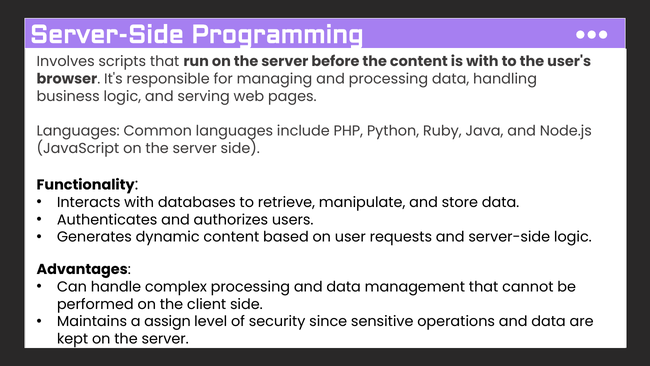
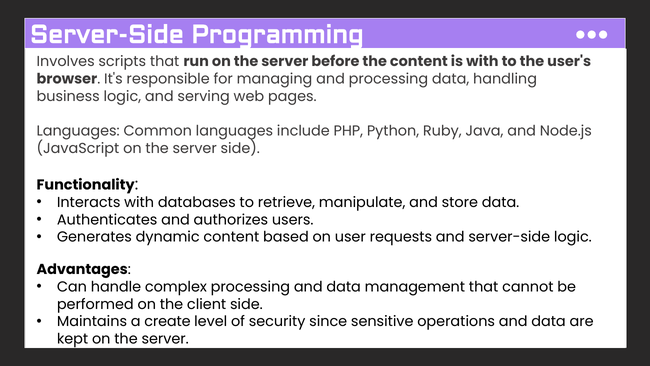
assign: assign -> create
